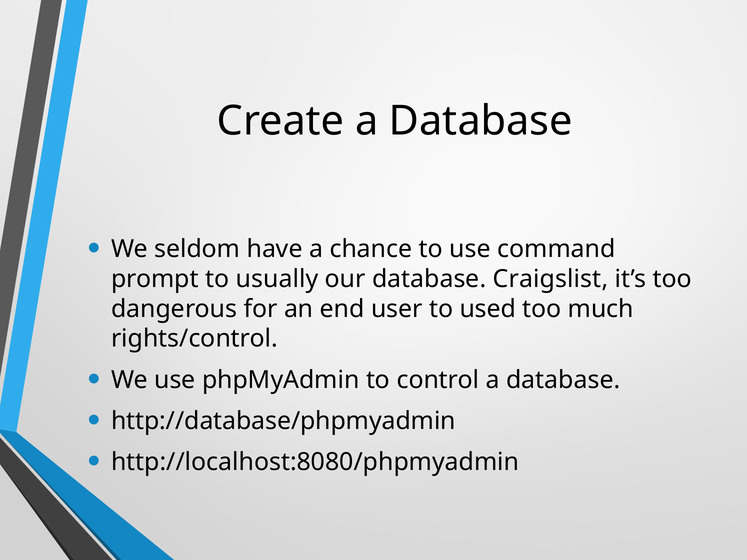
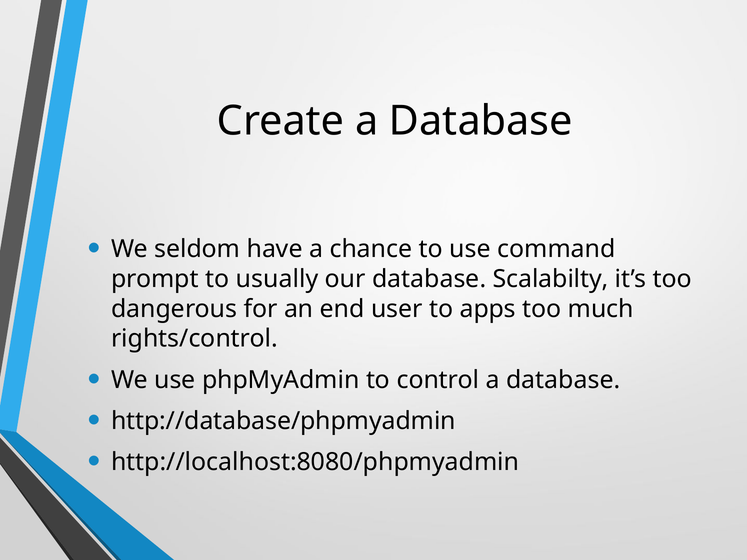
Craigslist: Craigslist -> Scalabilty
used: used -> apps
